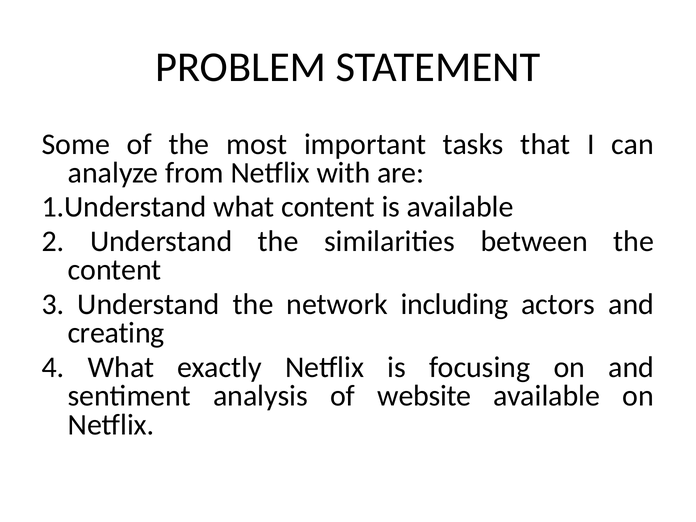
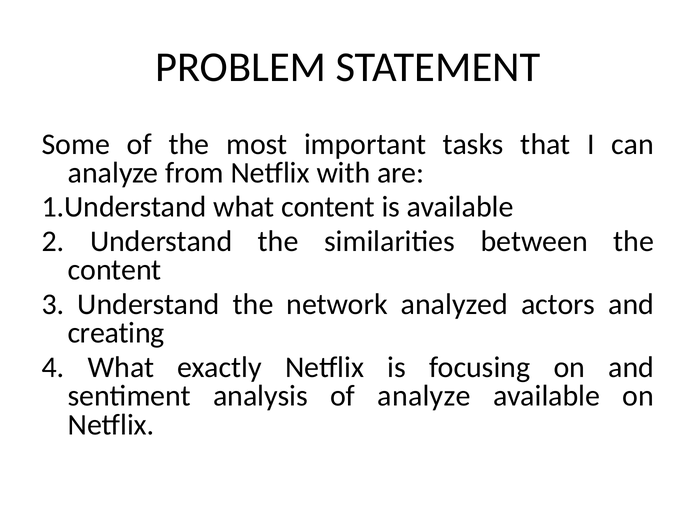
including: including -> analyzed
of website: website -> analyze
